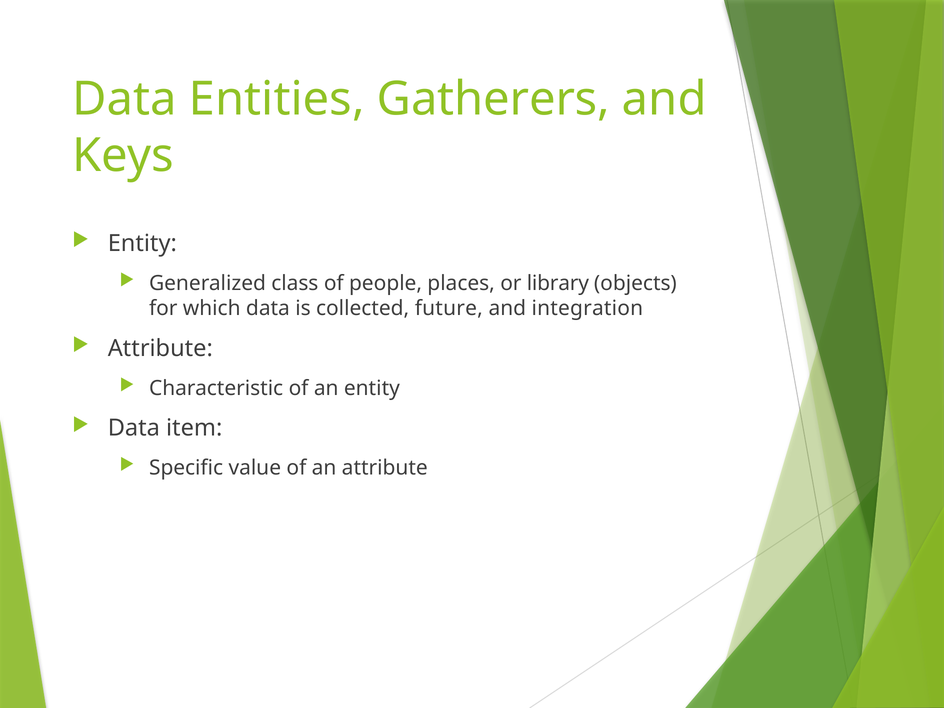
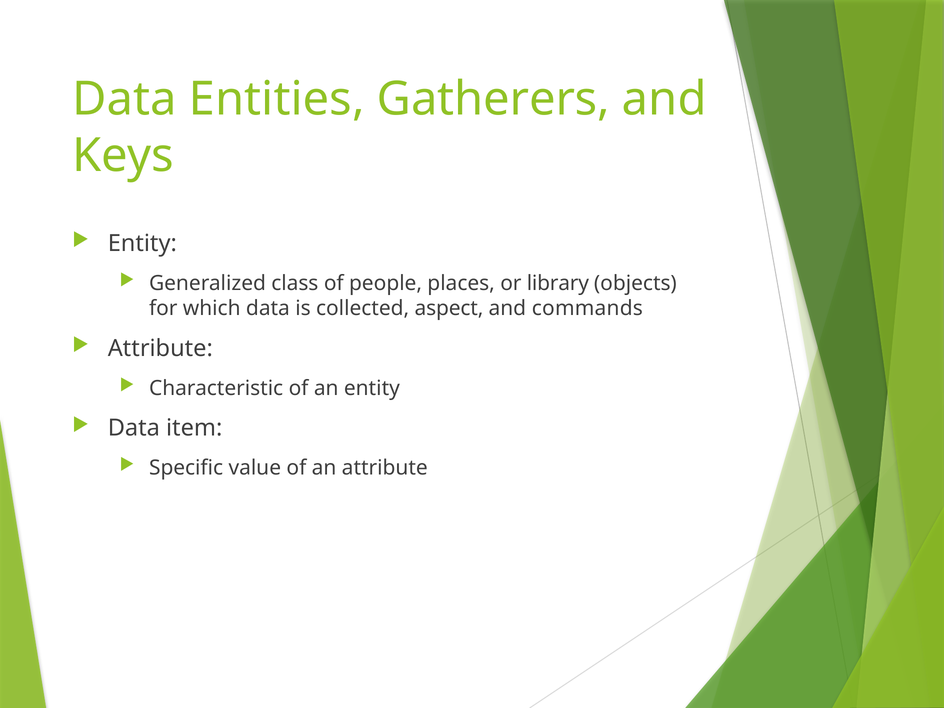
future: future -> aspect
integration: integration -> commands
